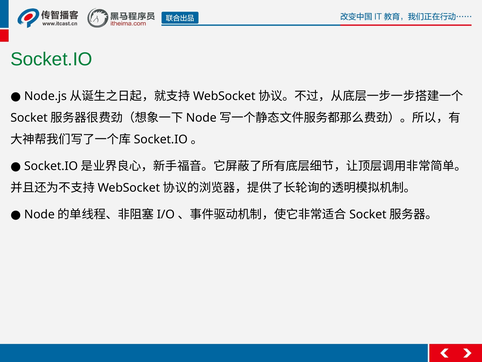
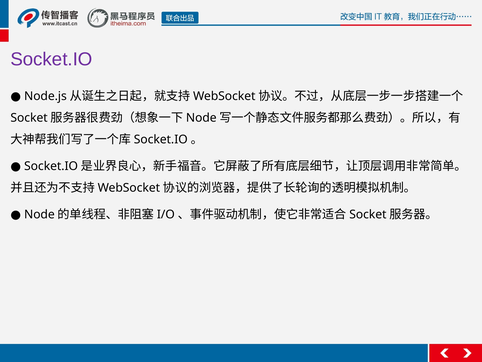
Socket.IO colour: green -> purple
